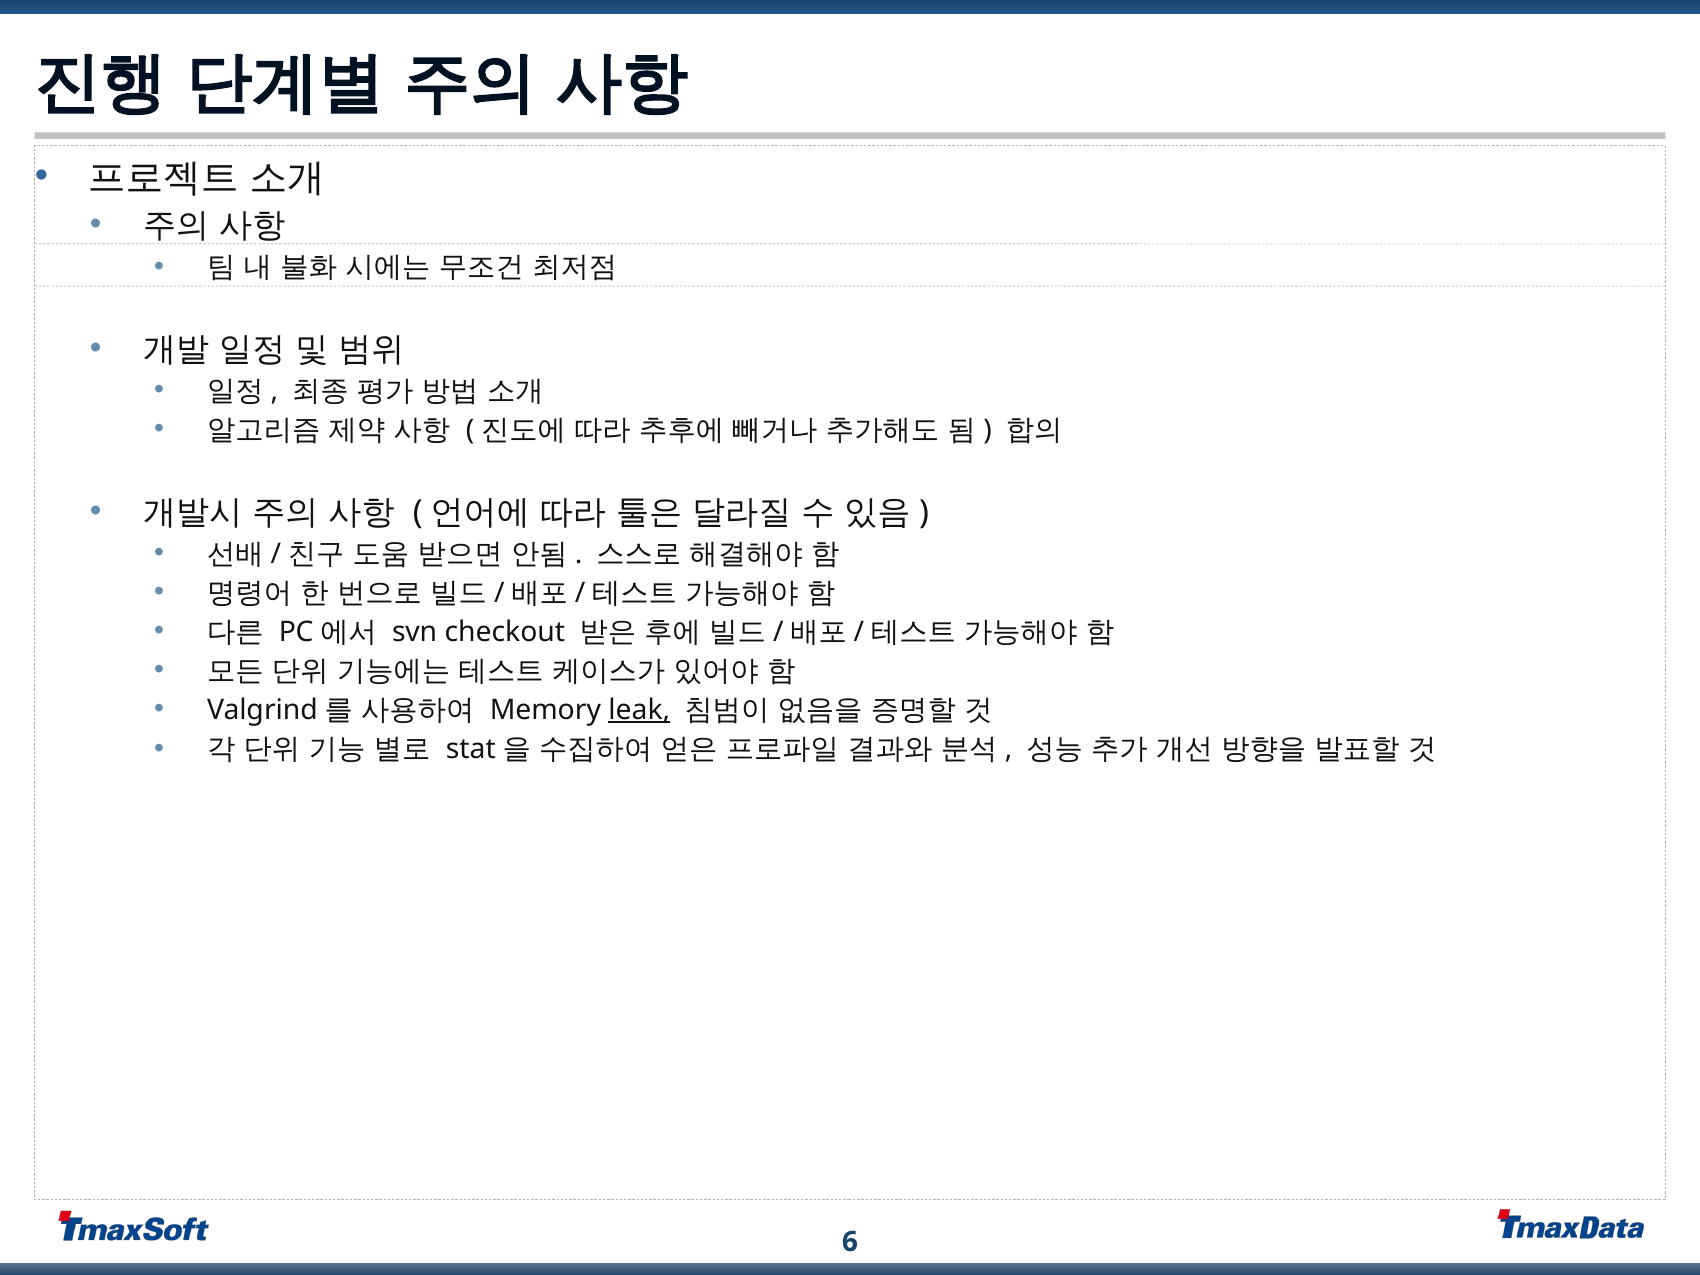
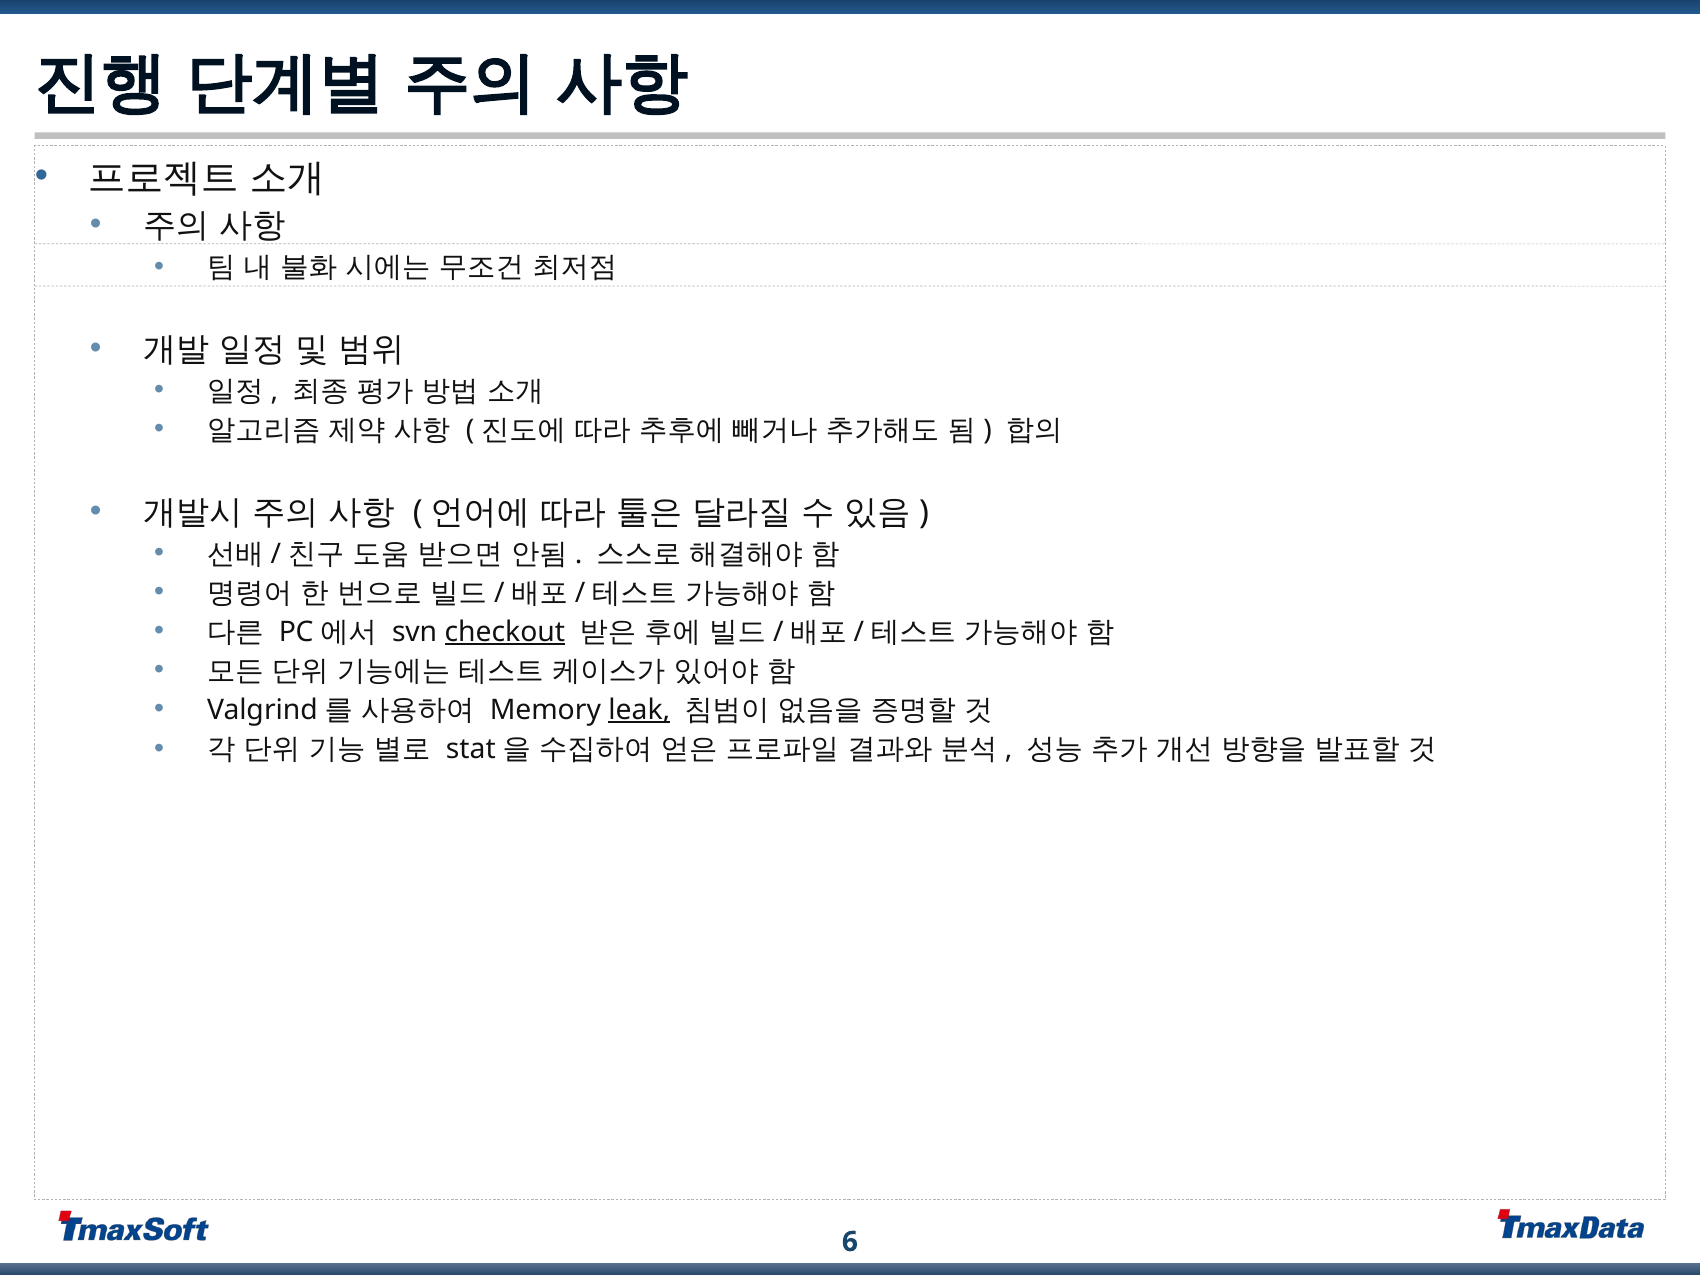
checkout underline: none -> present
